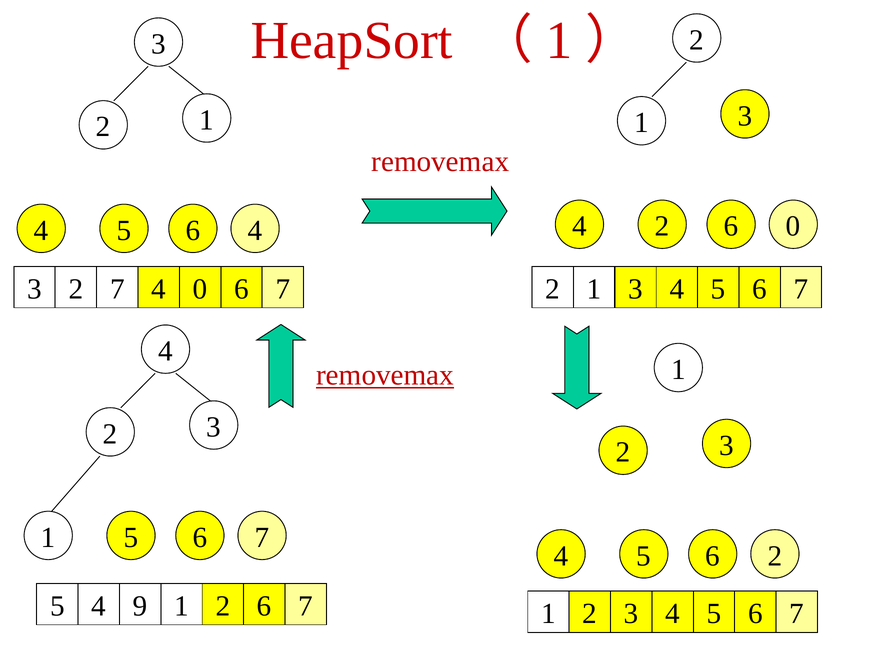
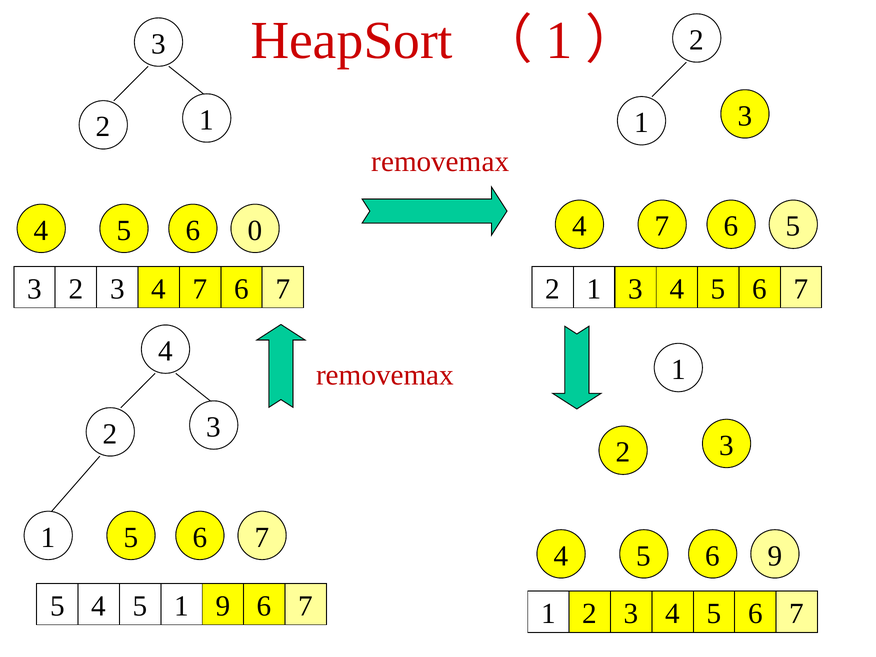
2 at (662, 226): 2 -> 7
6 0: 0 -> 5
6 4: 4 -> 0
3 2 7: 7 -> 3
0 at (200, 289): 0 -> 7
removemax at (385, 375) underline: present -> none
6 2: 2 -> 9
5 4 9: 9 -> 5
2 at (223, 606): 2 -> 9
